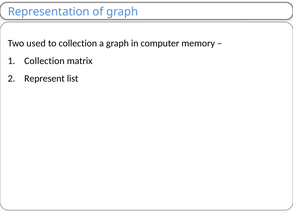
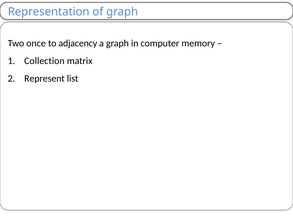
used: used -> once
to collection: collection -> adjacency
